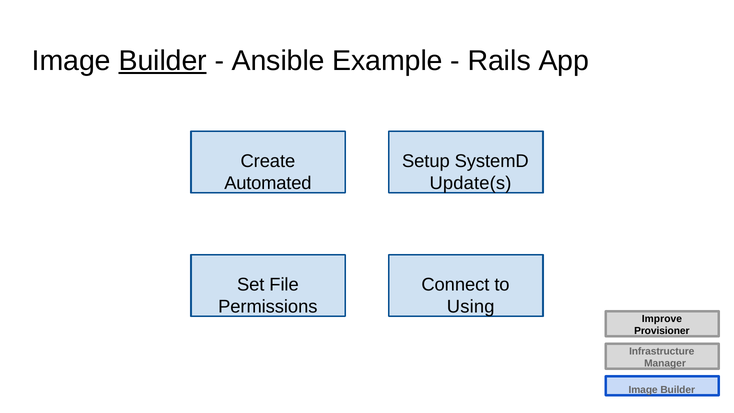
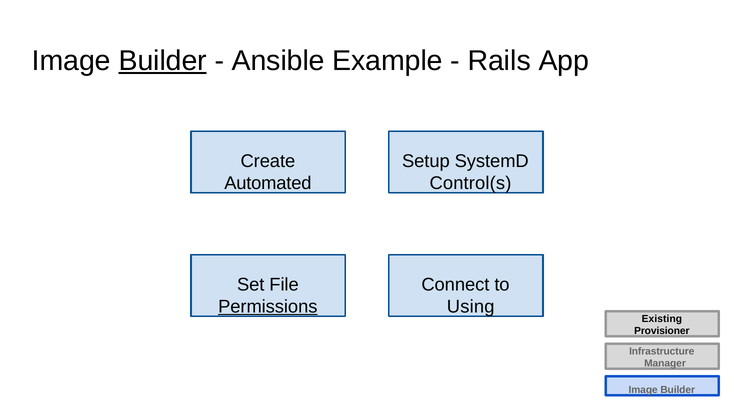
Update(s: Update(s -> Control(s
Permissions underline: none -> present
Improve: Improve -> Existing
